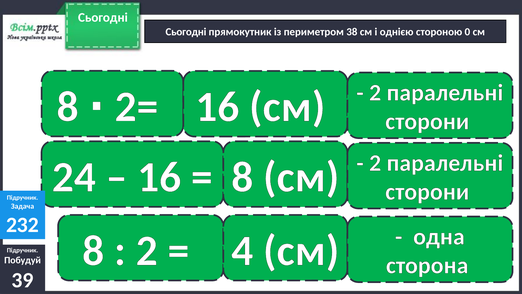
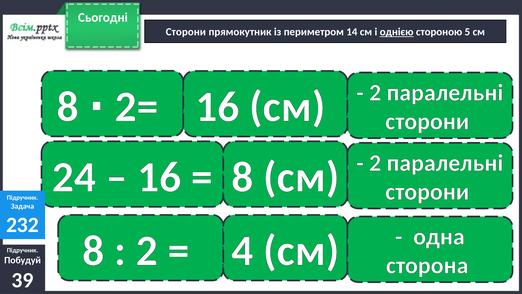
Сьогодні at (186, 32): Сьогодні -> Сторони
38: 38 -> 14
однією underline: none -> present
0: 0 -> 5
